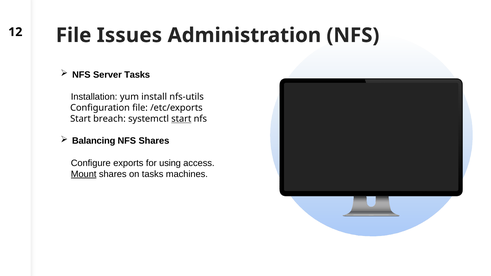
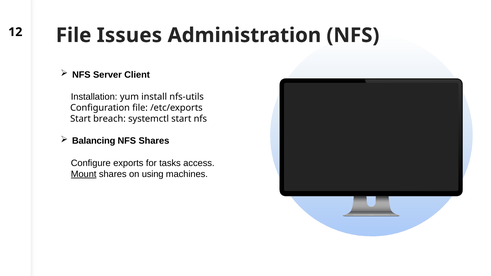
Server Tasks: Tasks -> Client
start at (181, 119) underline: present -> none
using: using -> tasks
on tasks: tasks -> using
